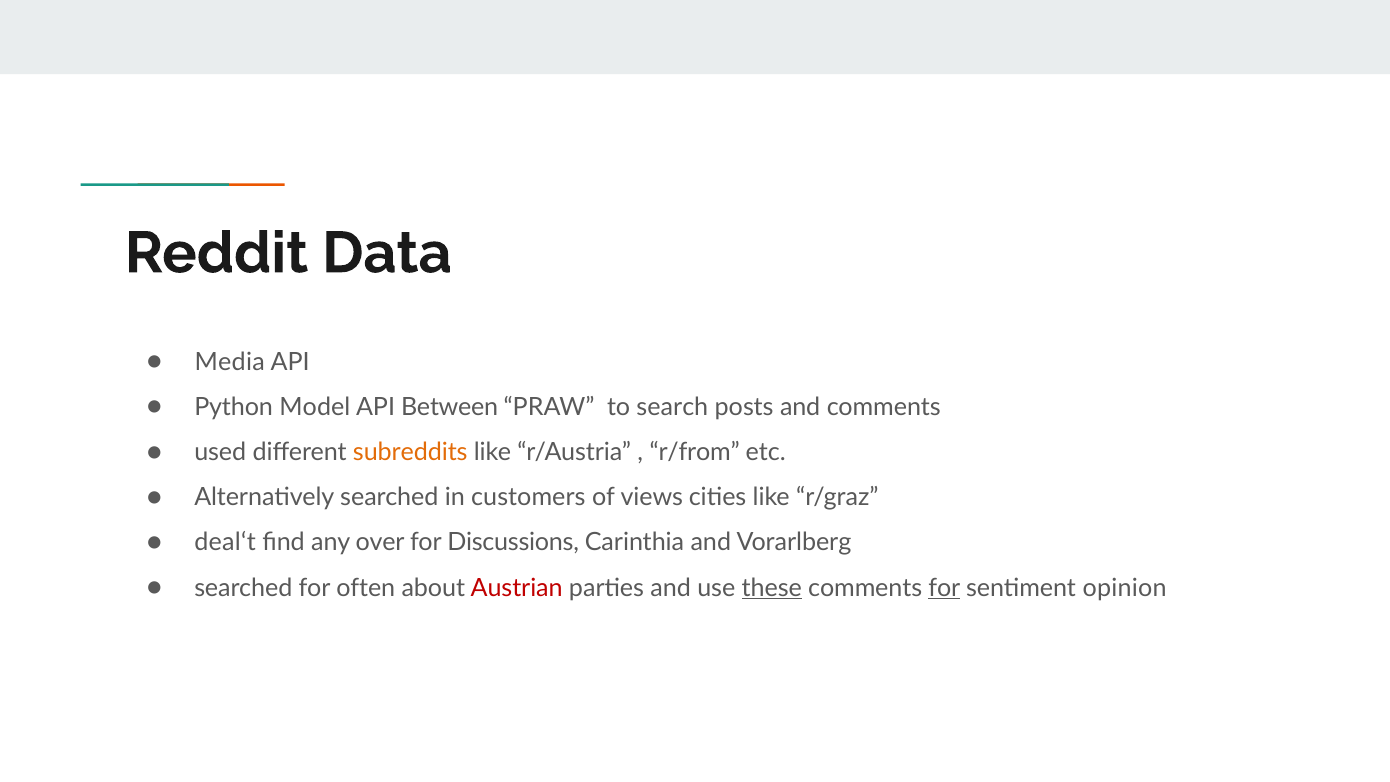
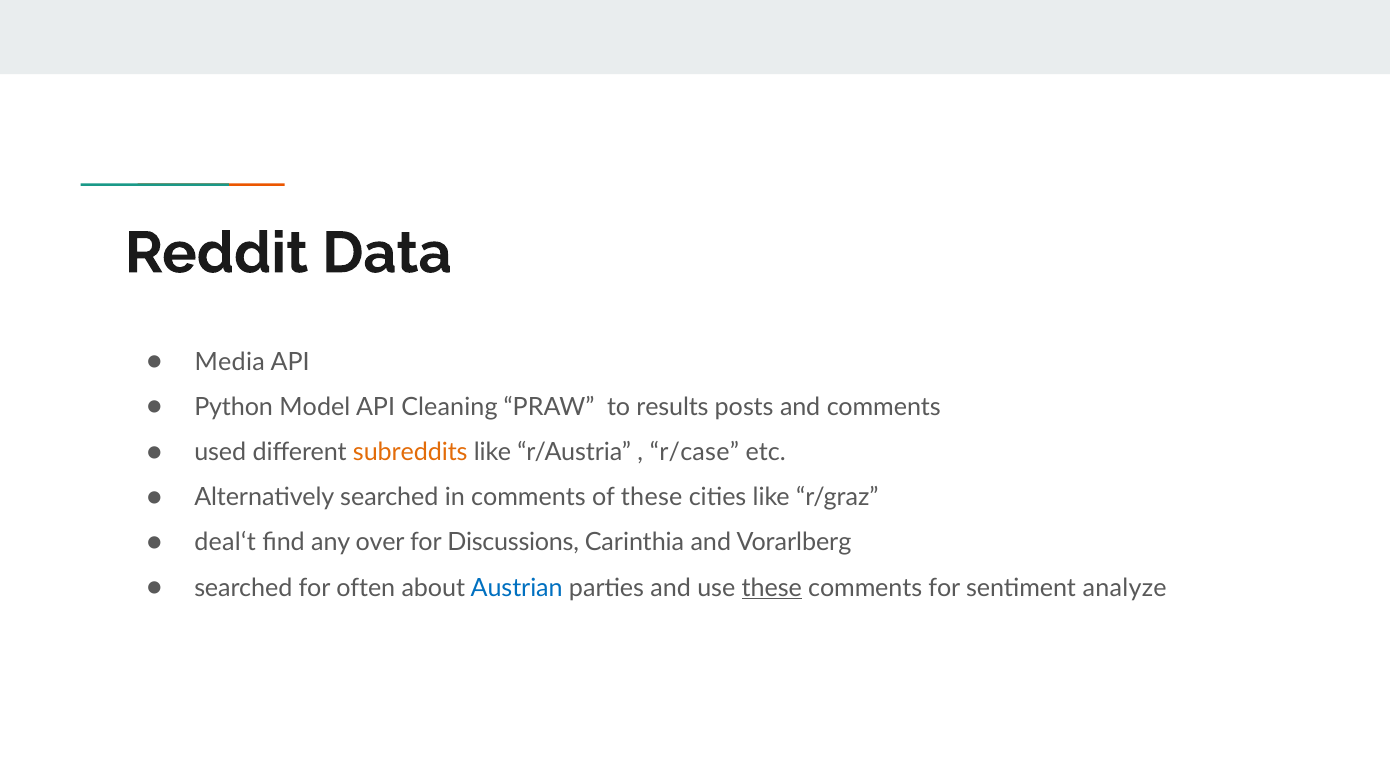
Between: Between -> Cleaning
search: search -> results
r/from: r/from -> r/case
in customers: customers -> comments
of views: views -> these
Austrian colour: red -> blue
for at (944, 588) underline: present -> none
opinion: opinion -> analyze
